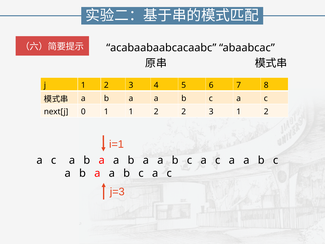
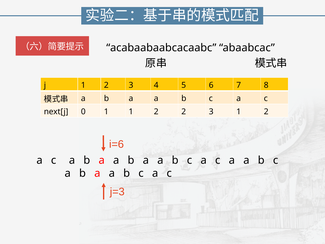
i=1: i=1 -> i=6
